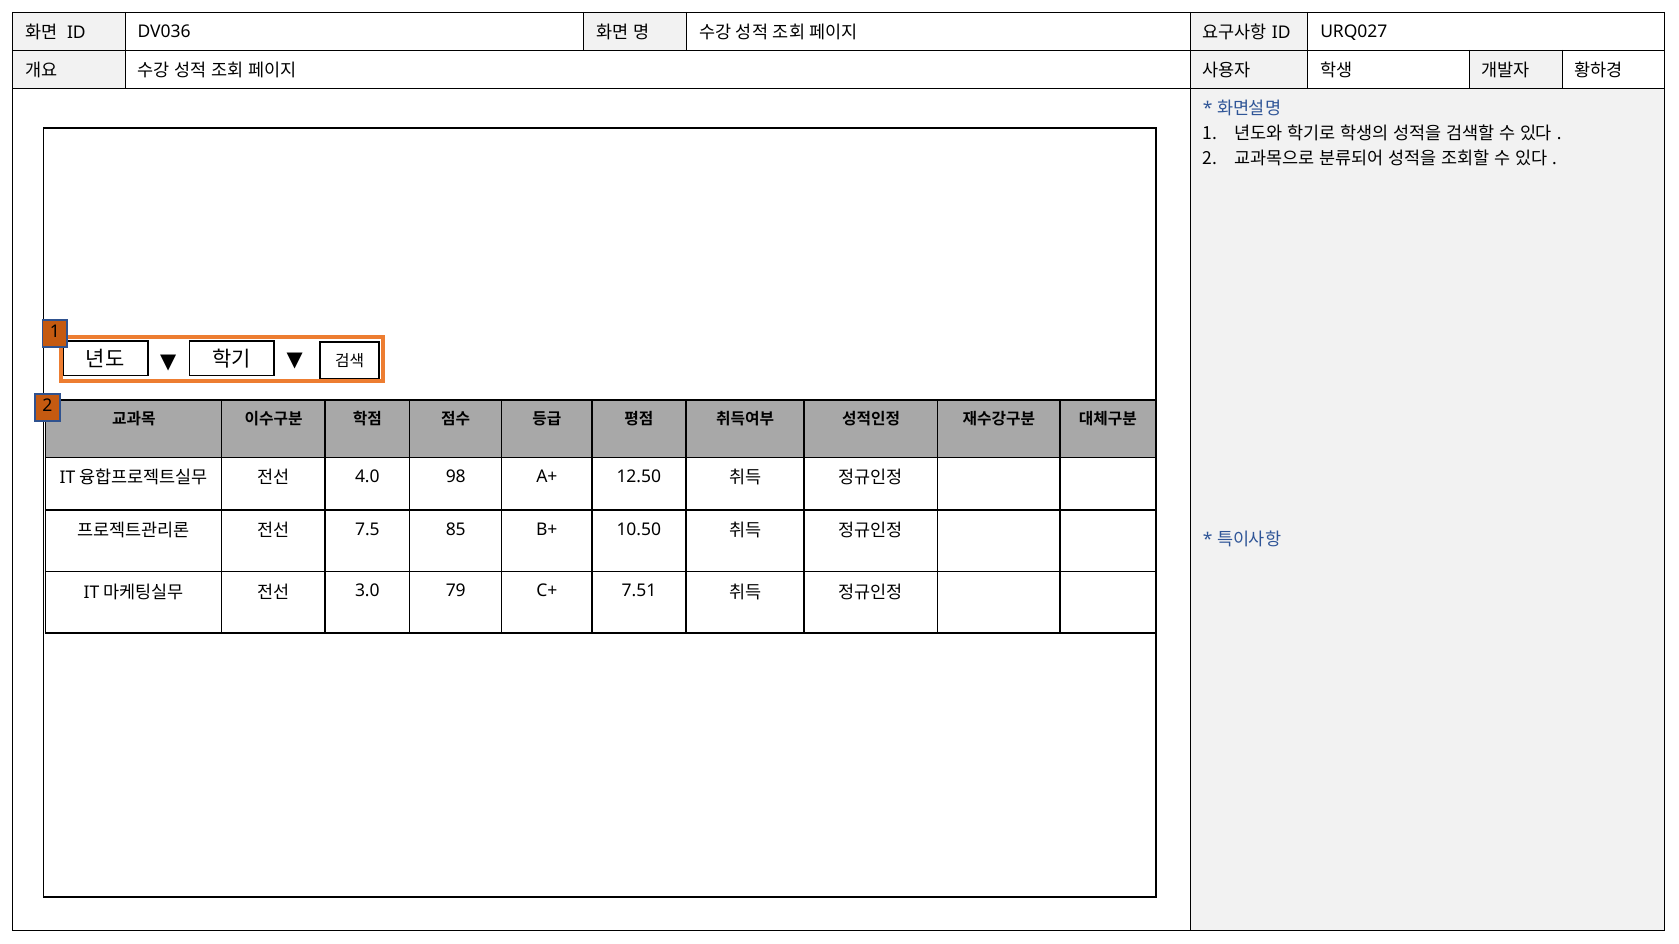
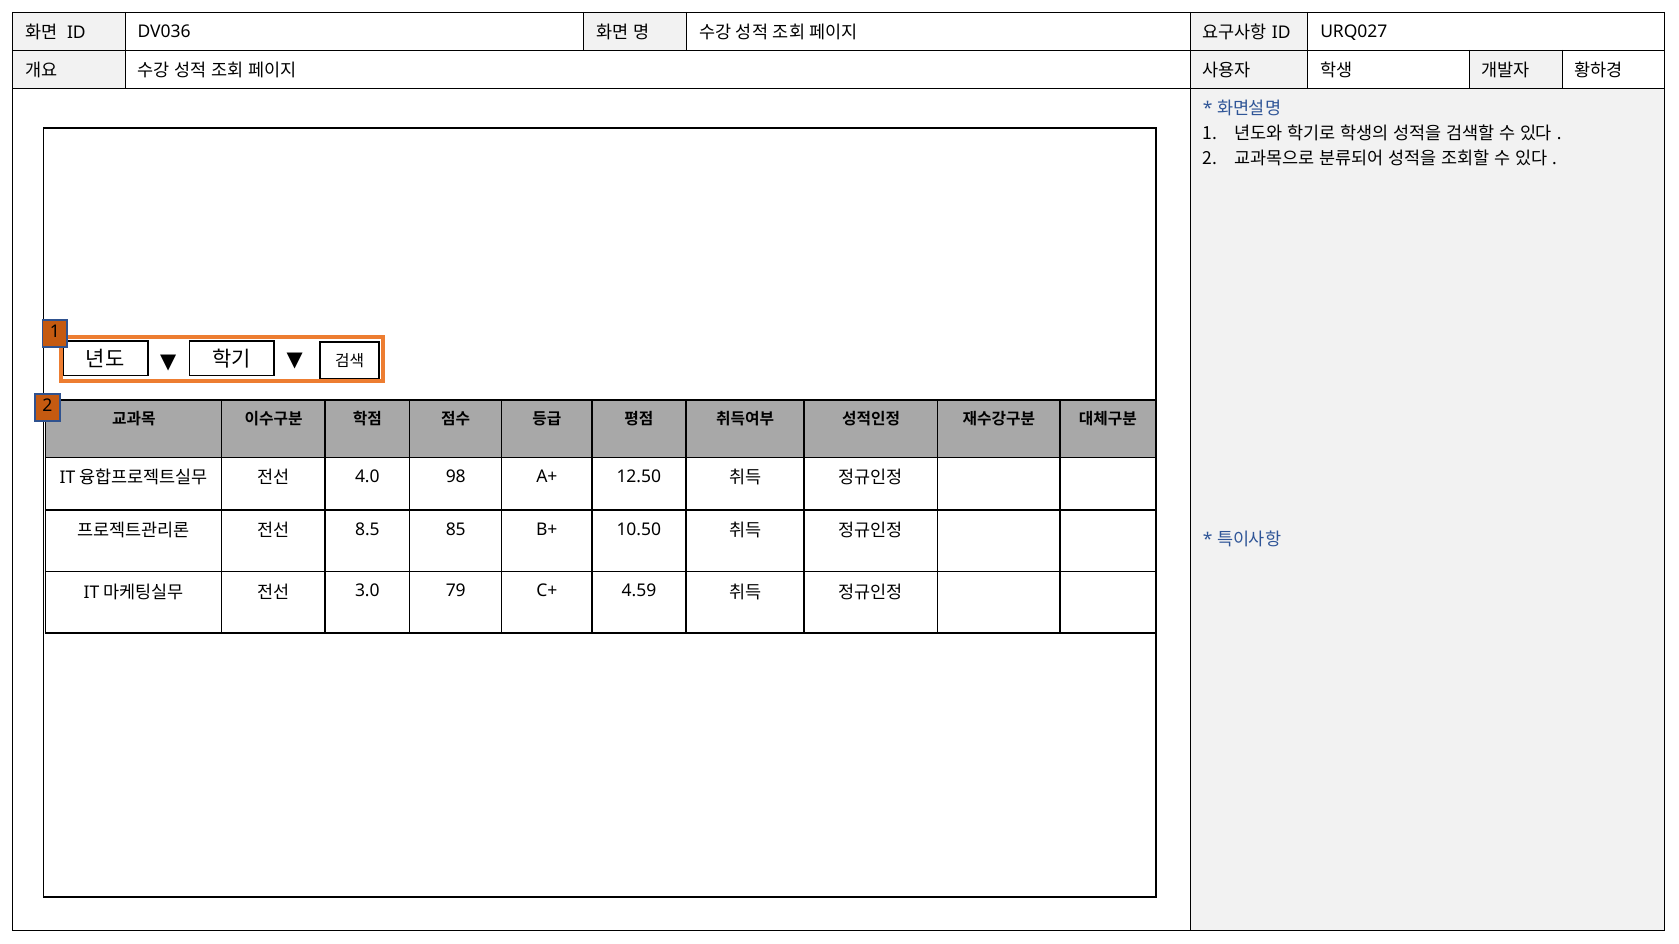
7.5: 7.5 -> 8.5
7.51: 7.51 -> 4.59
